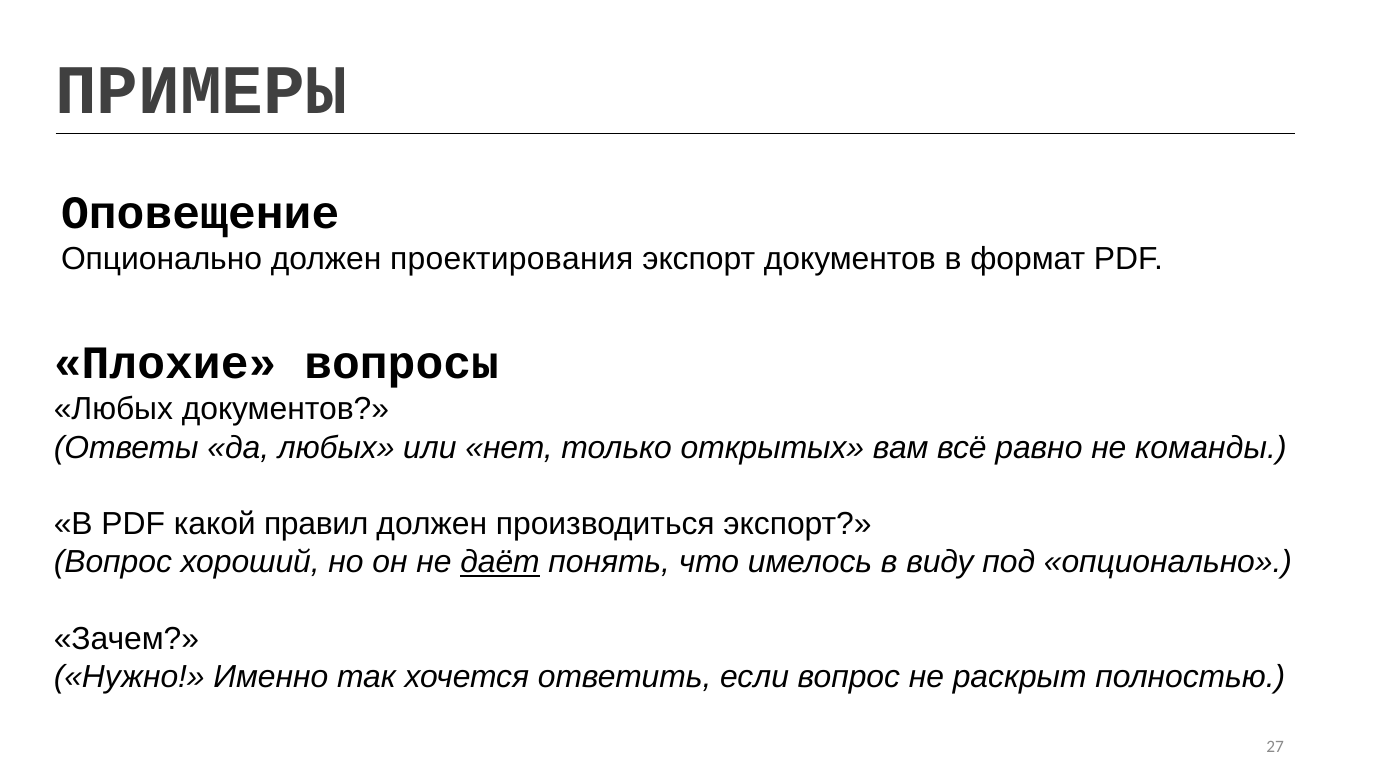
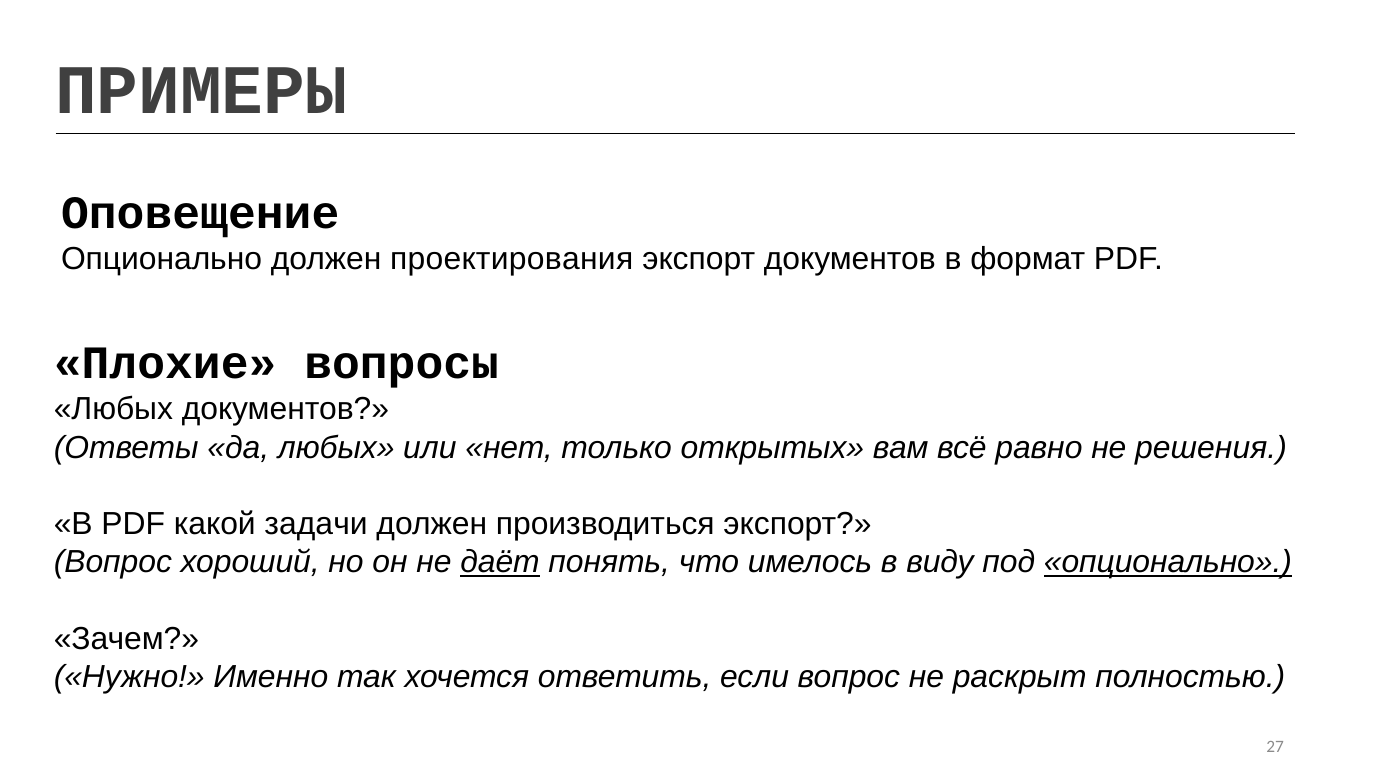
команды: команды -> решения
правил: правил -> задачи
опционально at (1168, 562) underline: none -> present
